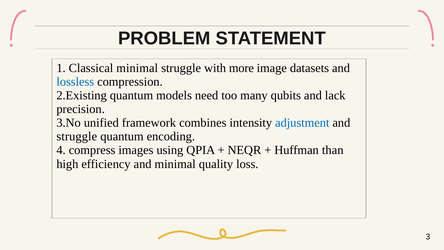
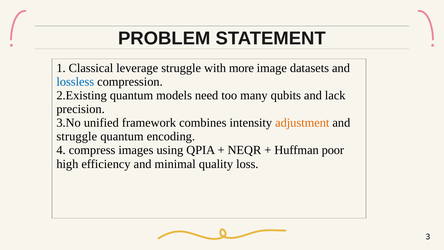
Classical minimal: minimal -> leverage
adjustment colour: blue -> orange
than: than -> poor
